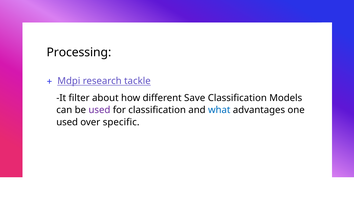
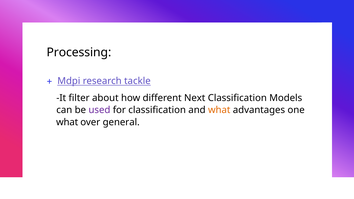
Save: Save -> Next
what at (219, 110) colour: blue -> orange
used at (67, 122): used -> what
specific: specific -> general
